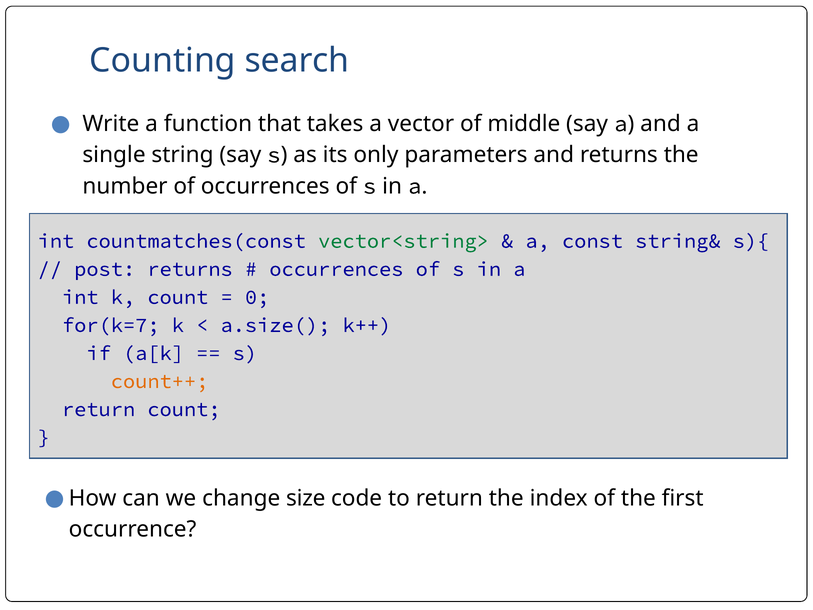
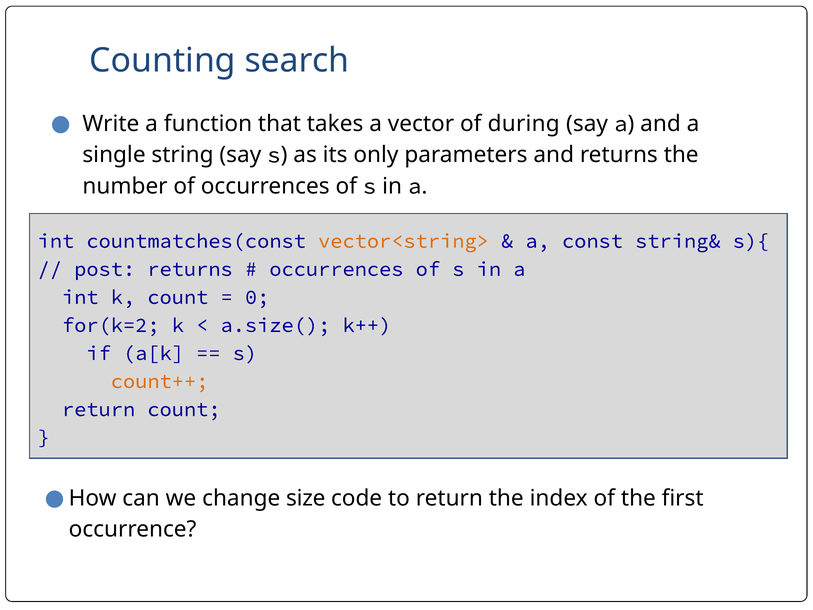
middle: middle -> during
vector<string> colour: green -> orange
for(k=7: for(k=7 -> for(k=2
